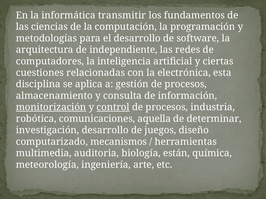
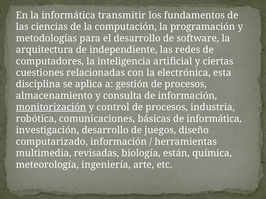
control underline: present -> none
aquella: aquella -> básicas
de determinar: determinar -> informática
computarizado mecanismos: mecanismos -> información
auditoria: auditoria -> revisadas
